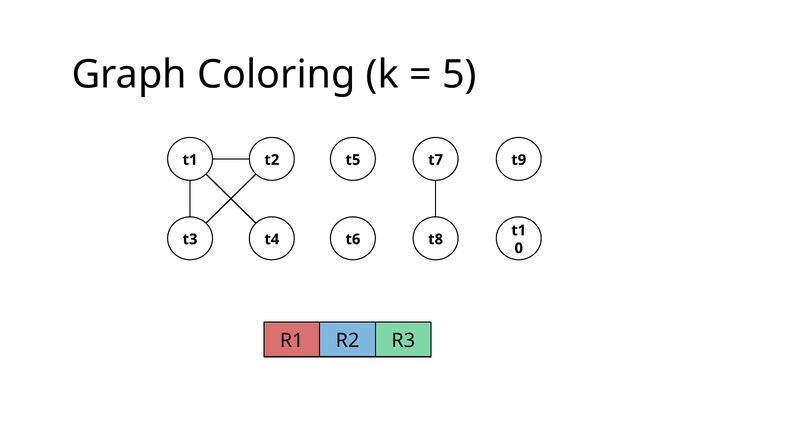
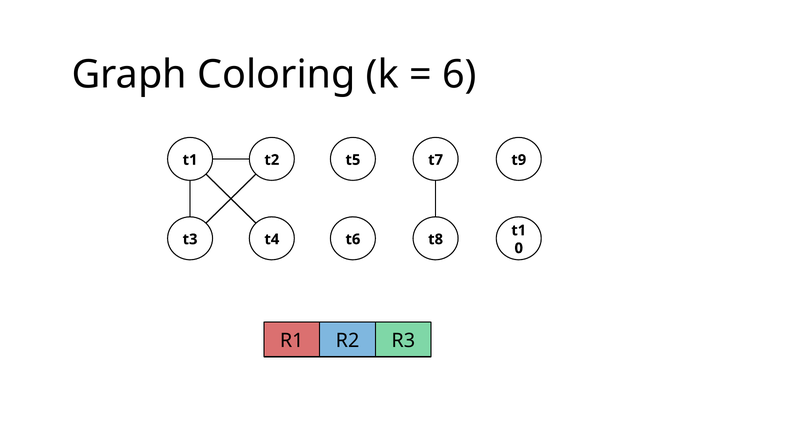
5: 5 -> 6
